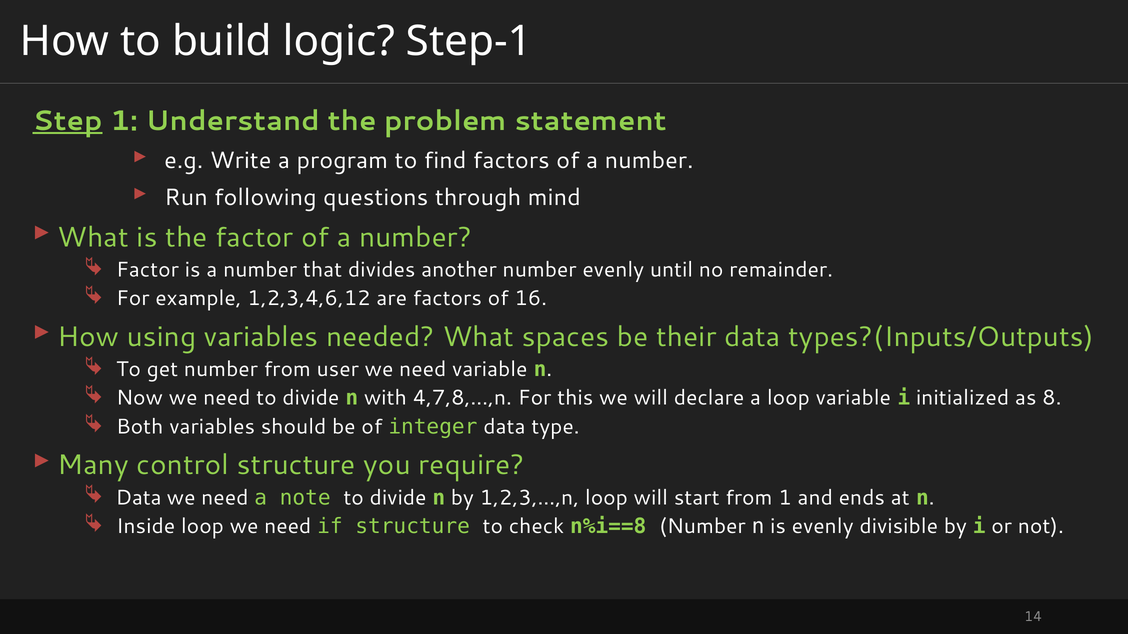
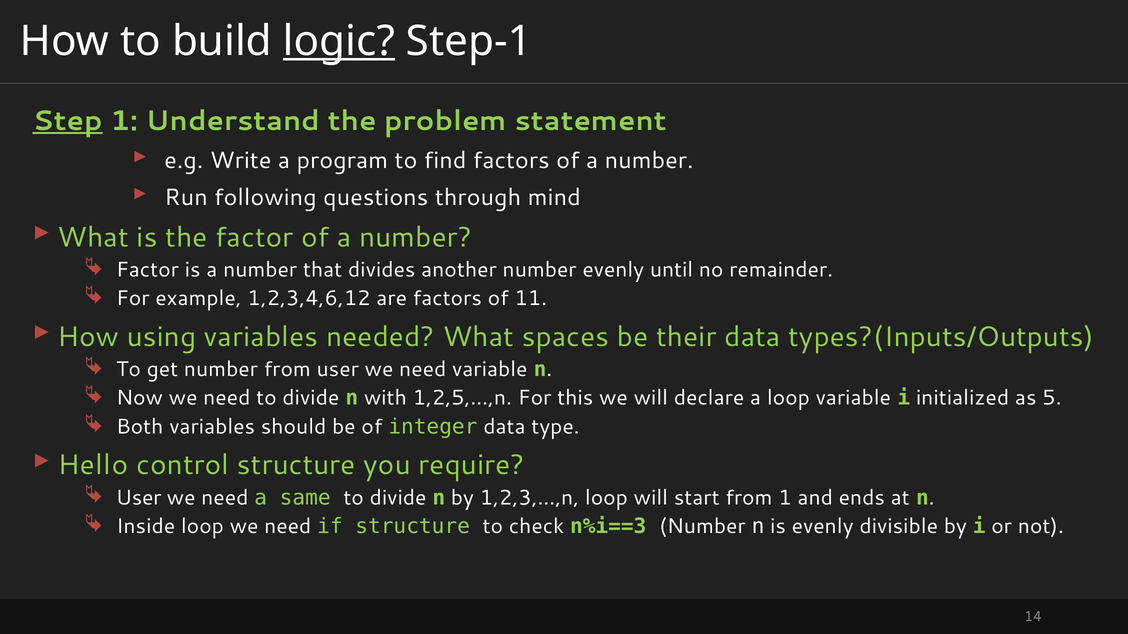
logic underline: none -> present
16: 16 -> 11
4,7,8,...,n: 4,7,8,...,n -> 1,2,5,...,n
8: 8 -> 5
Many: Many -> Hello
Data at (139, 498): Data -> User
note: note -> same
n%i==8: n%i==8 -> n%i==3
